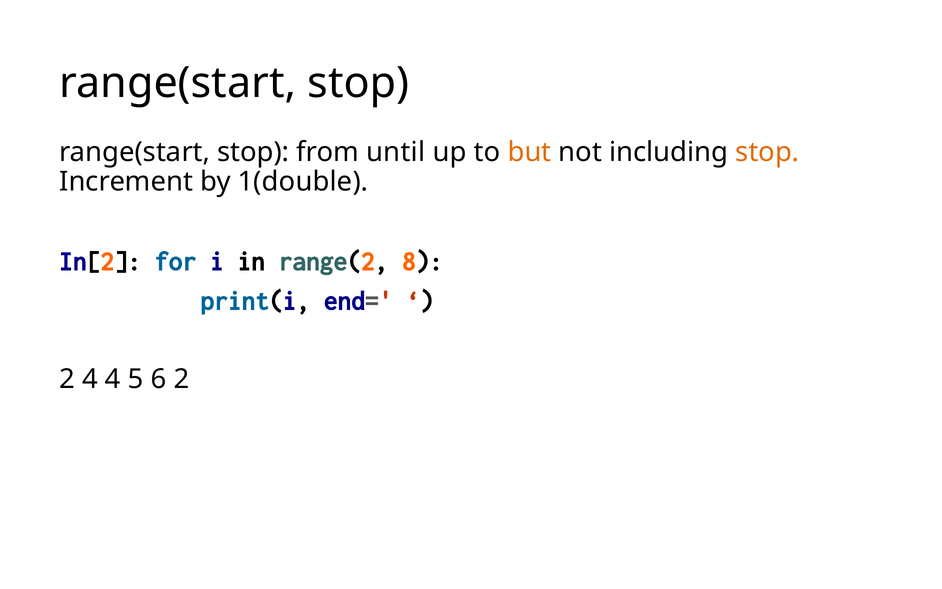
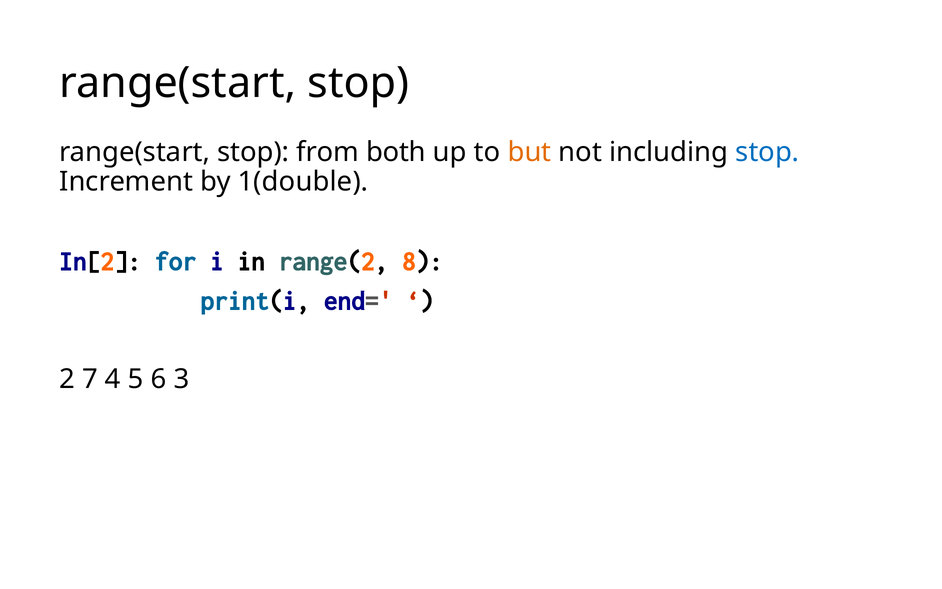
until: until -> both
stop at (767, 152) colour: orange -> blue
2 4: 4 -> 7
6 2: 2 -> 3
